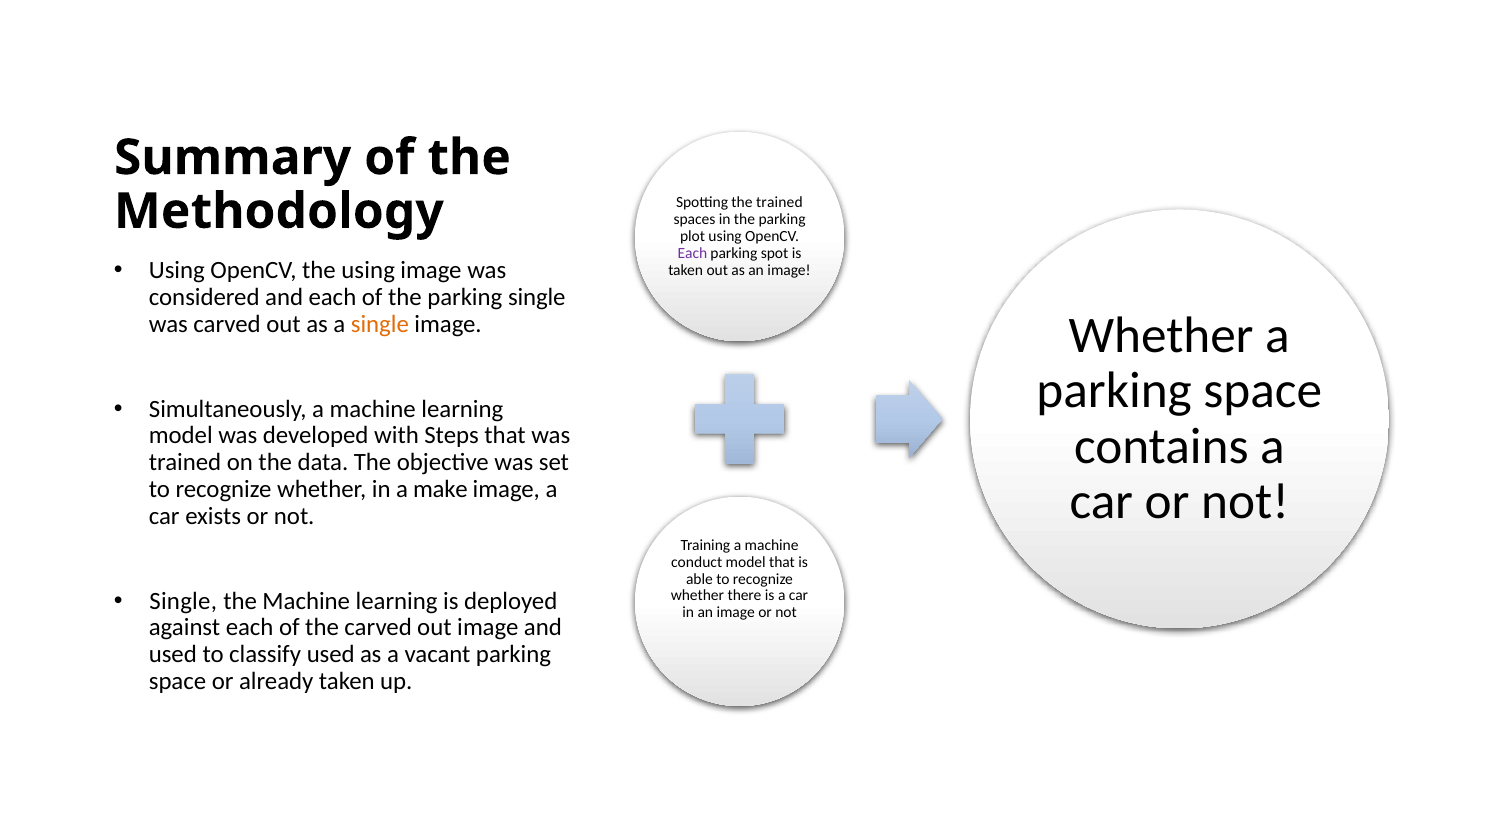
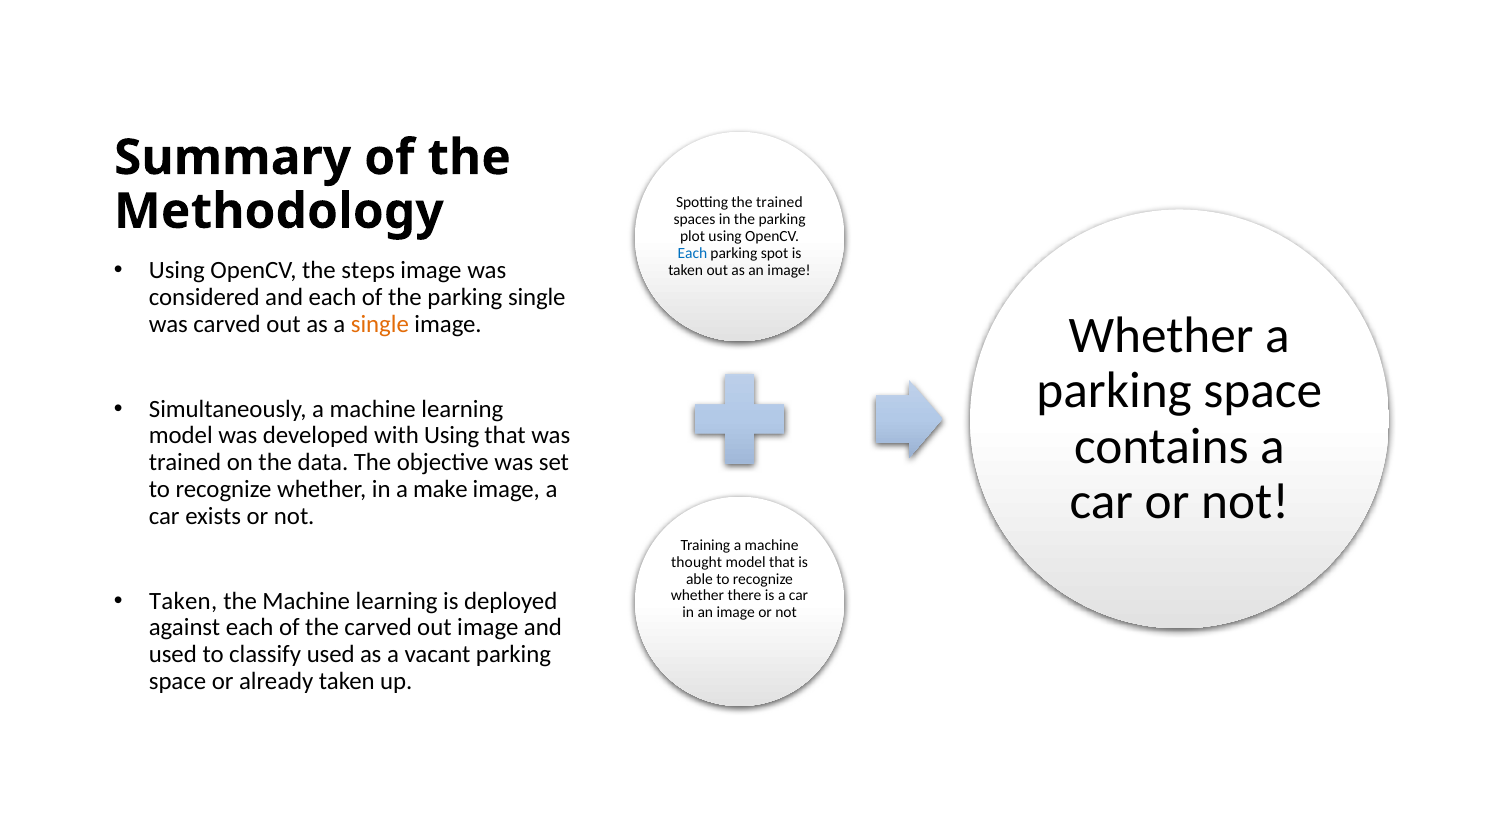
Each at (692, 253) colour: purple -> blue
the using: using -> steps
with Steps: Steps -> Using
conduct: conduct -> thought
Single at (183, 601): Single -> Taken
